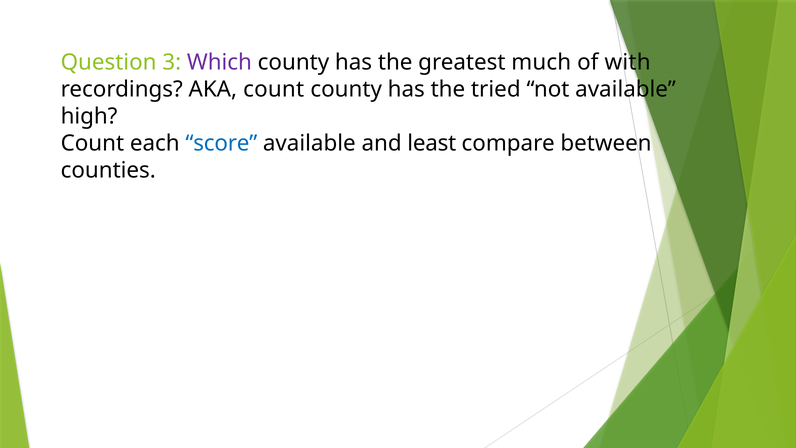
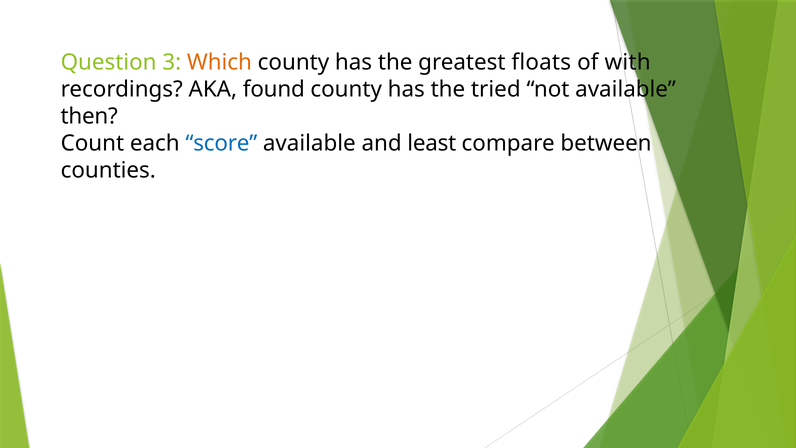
Which colour: purple -> orange
much: much -> floats
AKA count: count -> found
high: high -> then
